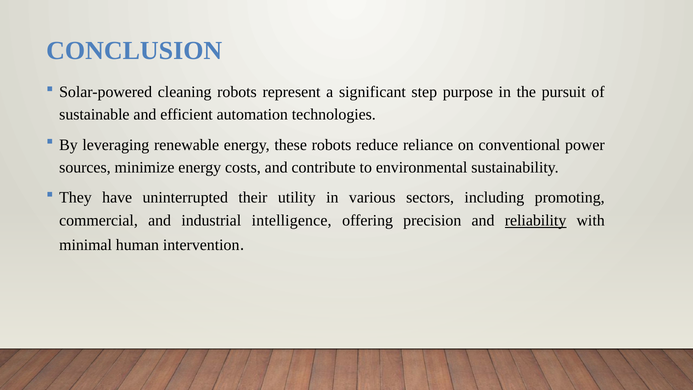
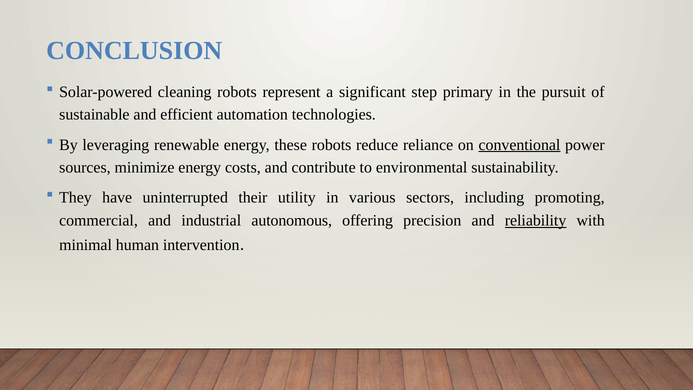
purpose: purpose -> primary
conventional underline: none -> present
intelligence: intelligence -> autonomous
